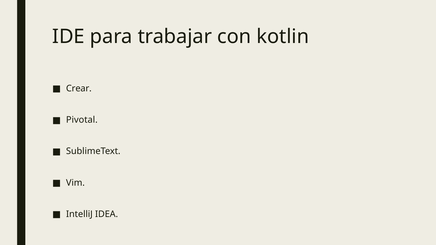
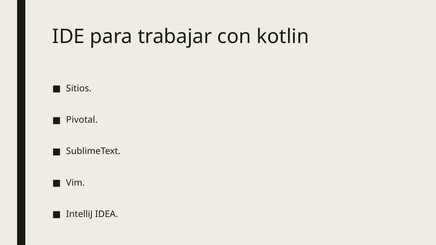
Crear: Crear -> Sitios
